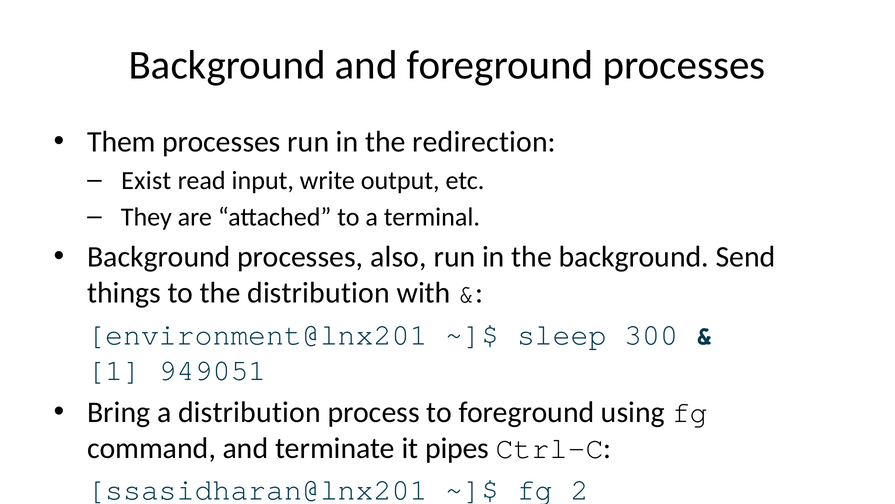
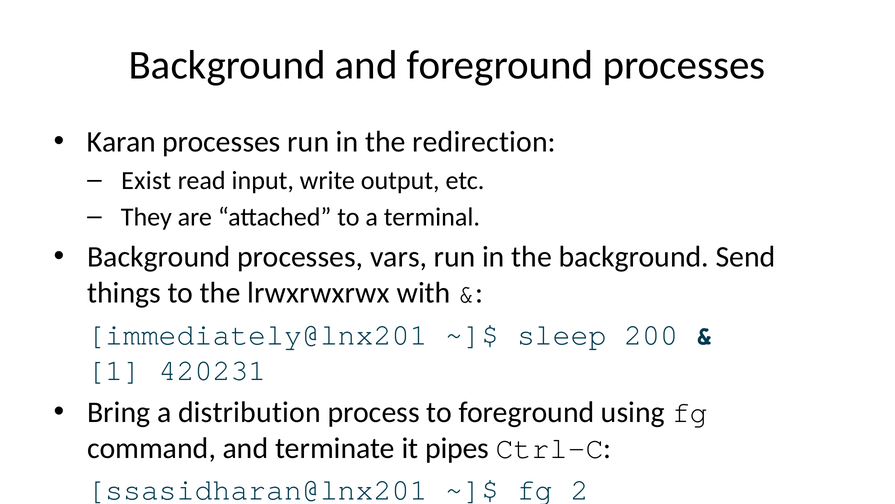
Them: Them -> Karan
also: also -> vars
the distribution: distribution -> lrwxrwxrwx
environment@lnx201: environment@lnx201 -> immediately@lnx201
300: 300 -> 200
949051: 949051 -> 420231
